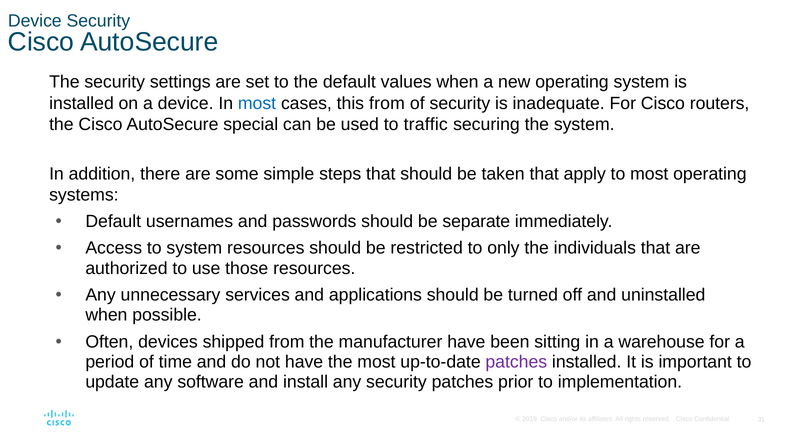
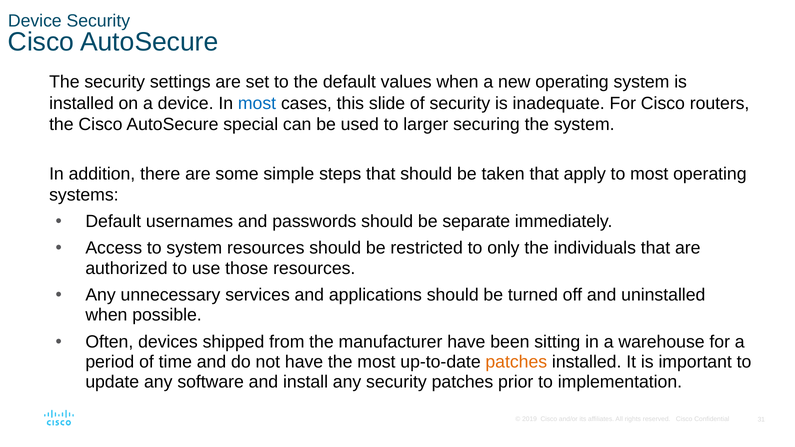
this from: from -> slide
traffic: traffic -> larger
patches at (516, 362) colour: purple -> orange
